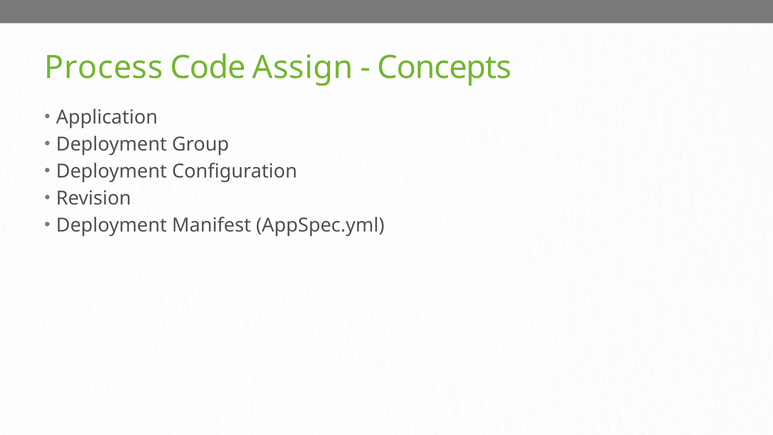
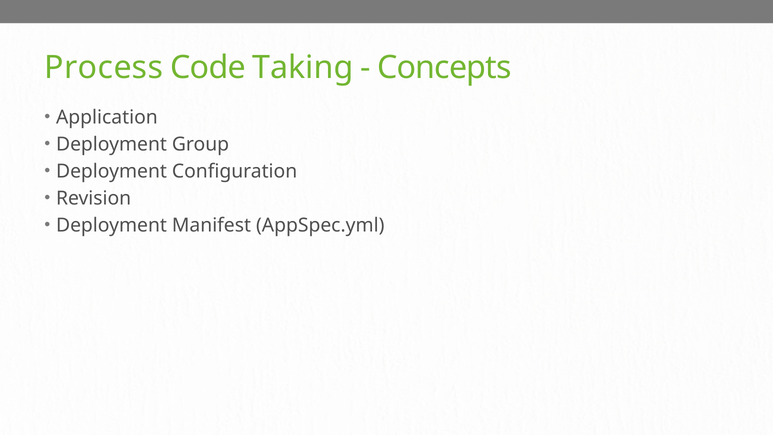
Assign: Assign -> Taking
